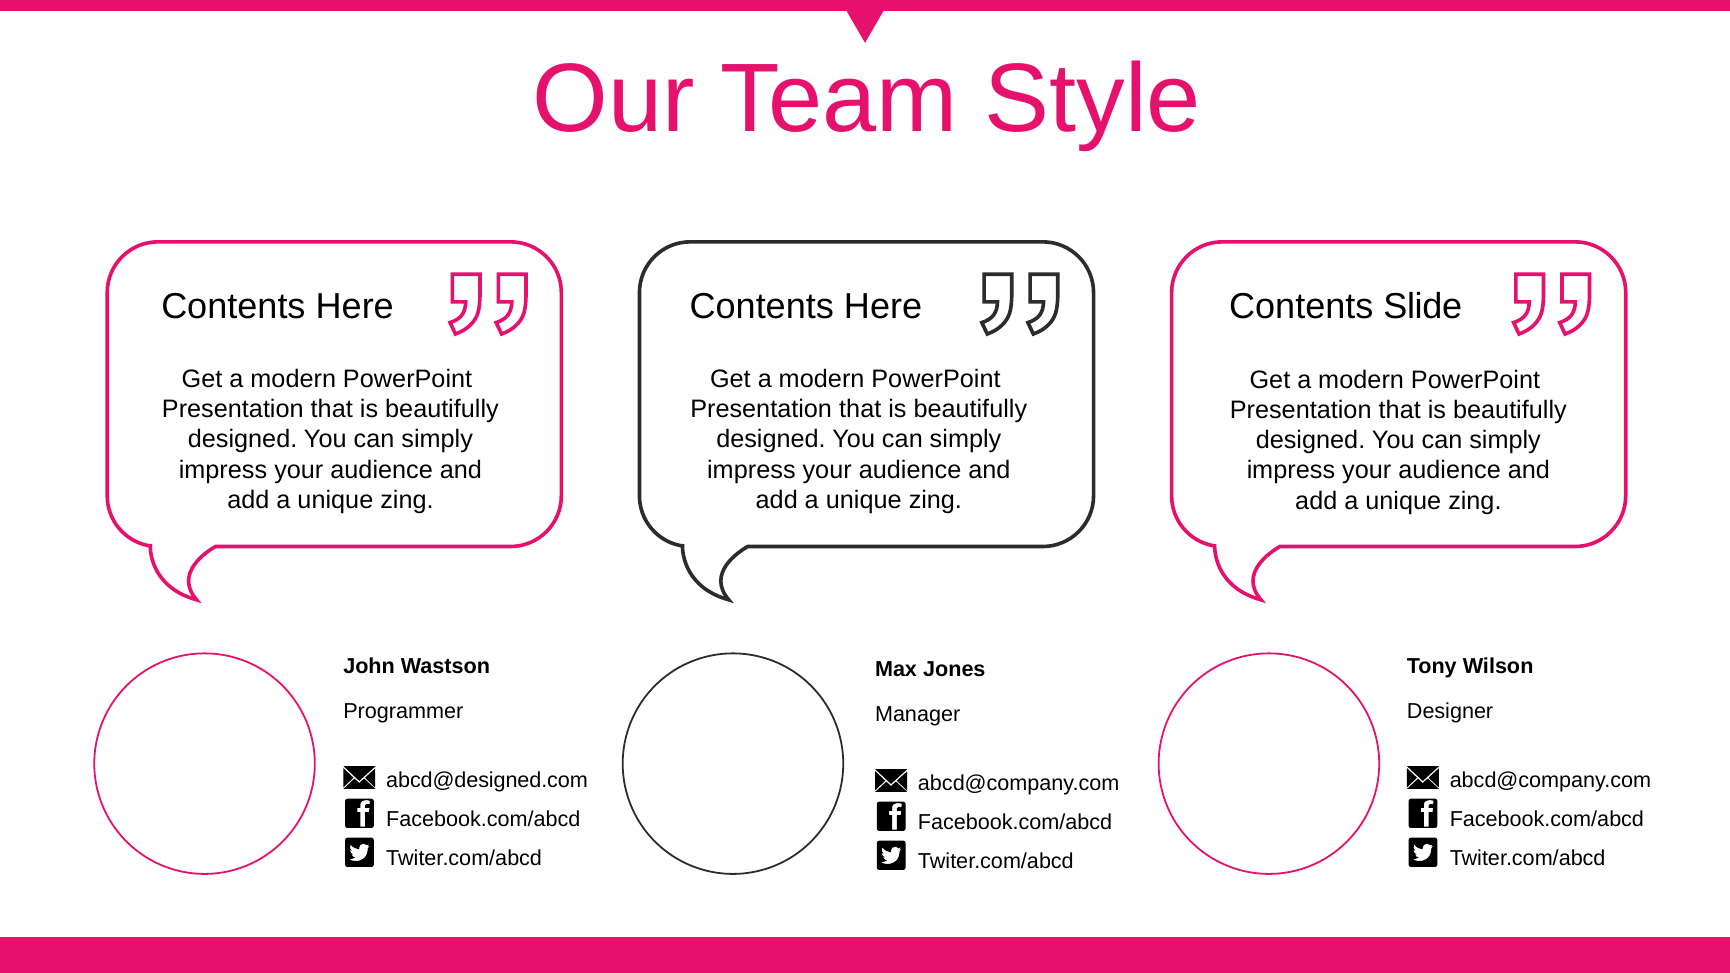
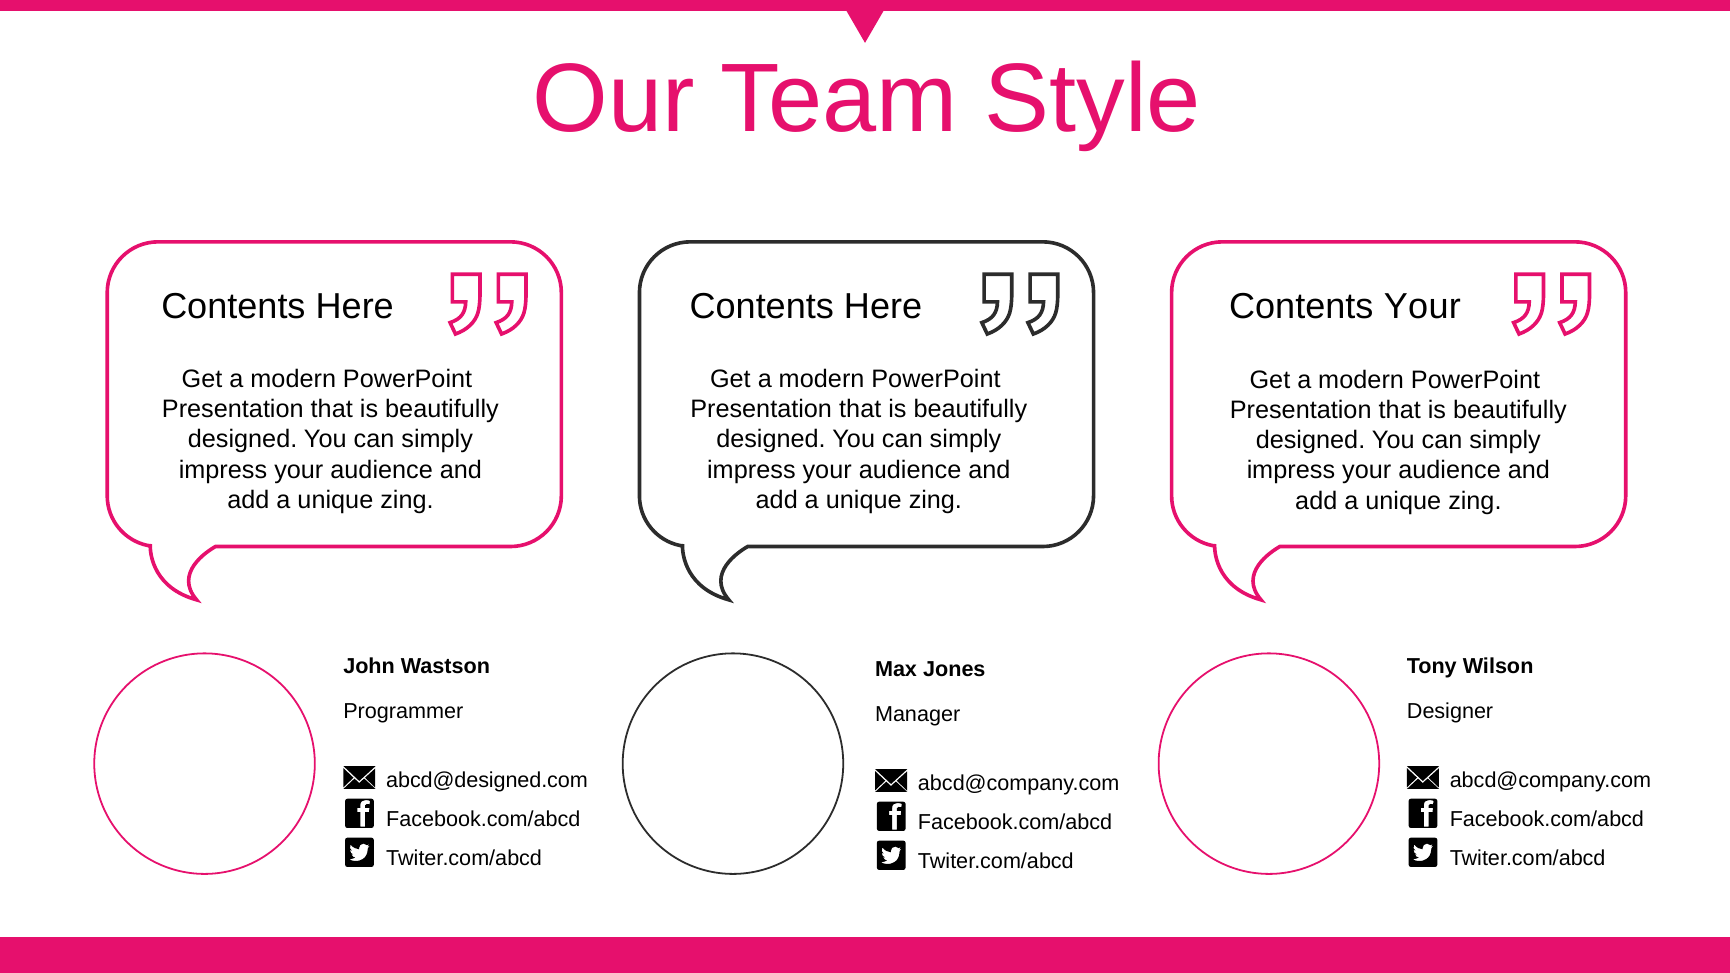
Contents Slide: Slide -> Your
